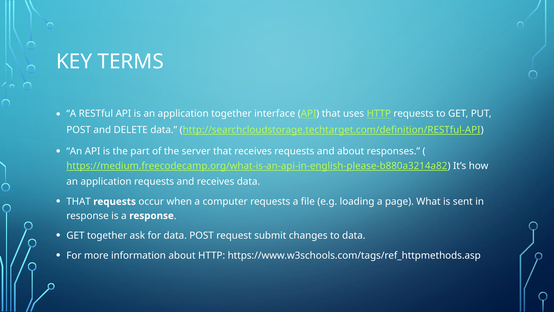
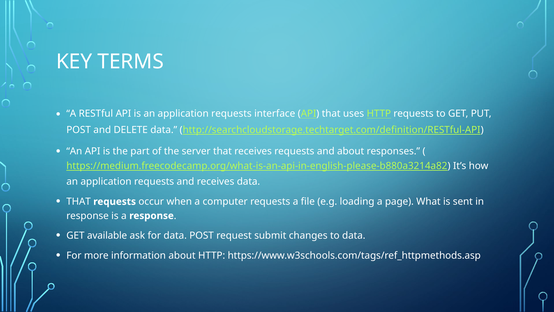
is an application together: together -> requests
GET together: together -> available
